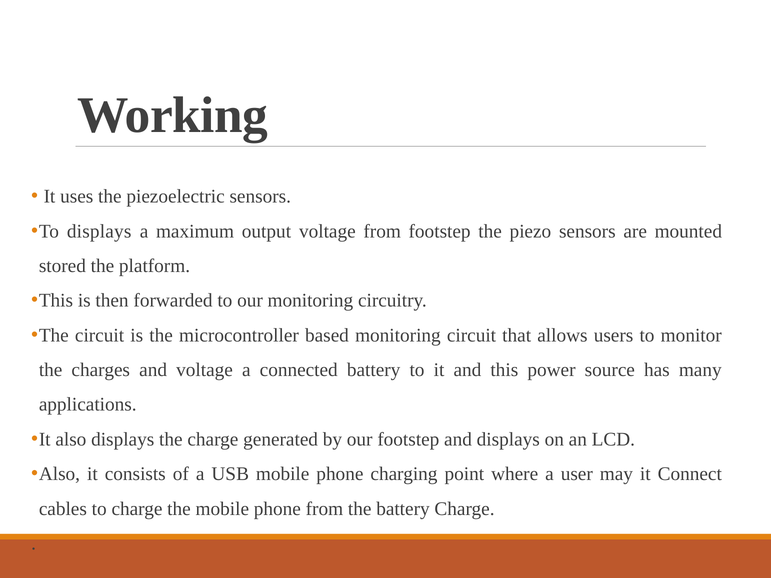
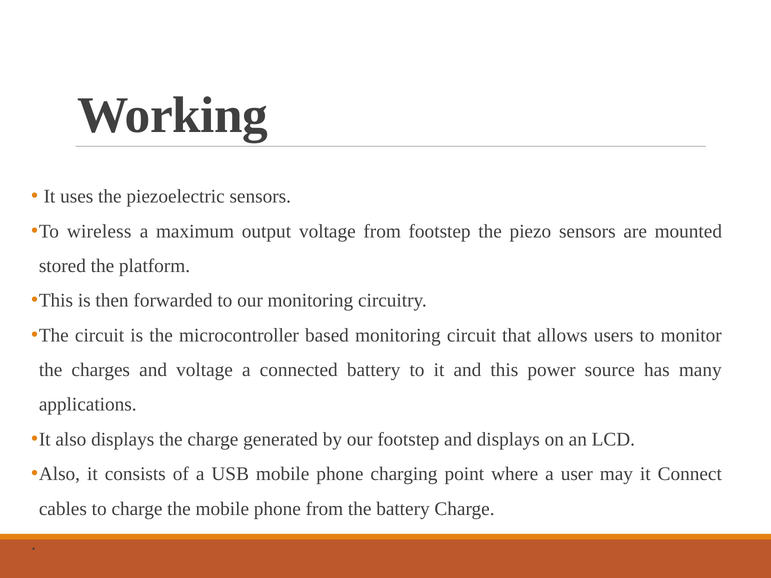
To displays: displays -> wireless
